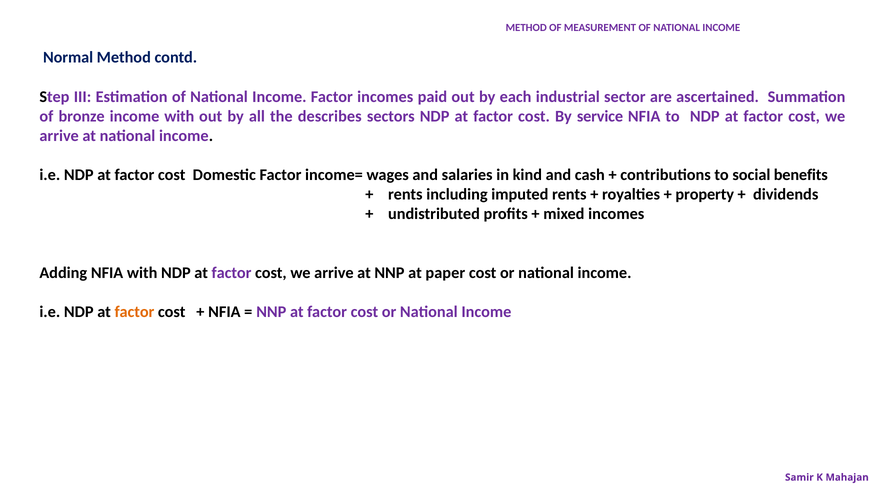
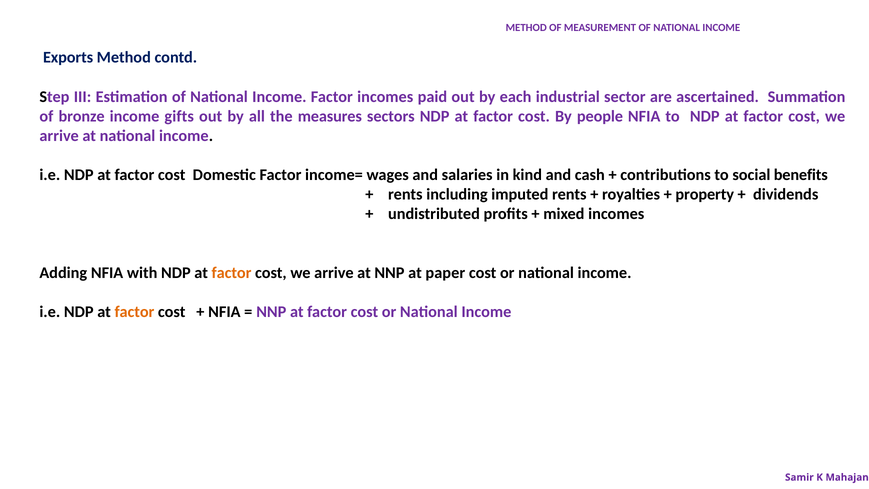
Normal: Normal -> Exports
income with: with -> gifts
describes: describes -> measures
service: service -> people
factor at (232, 273) colour: purple -> orange
